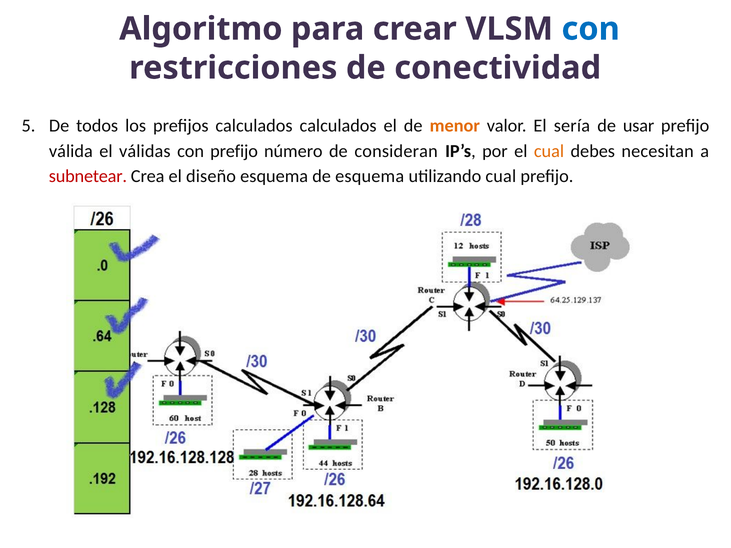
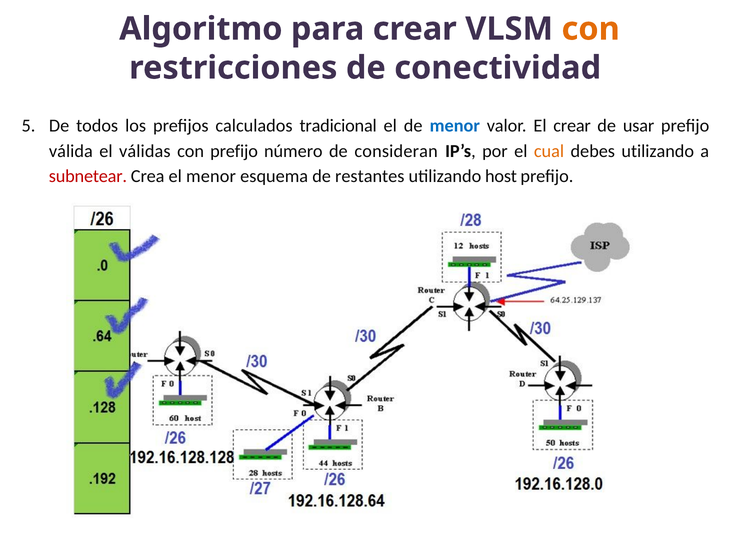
con at (591, 29) colour: blue -> orange
calculados calculados: calculados -> tradicional
menor at (455, 126) colour: orange -> blue
El sería: sería -> crear
debes necesitan: necesitan -> utilizando
el diseño: diseño -> menor
de esquema: esquema -> restantes
utilizando cual: cual -> host
